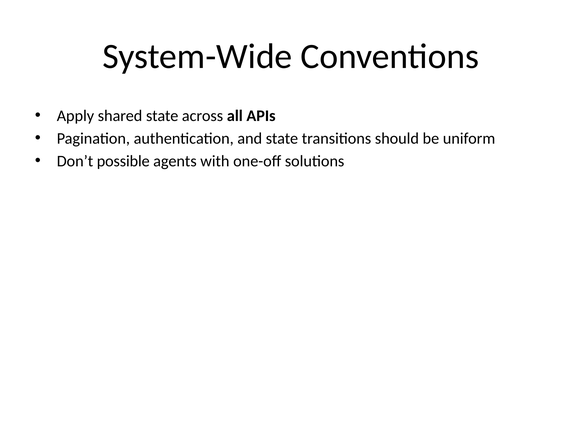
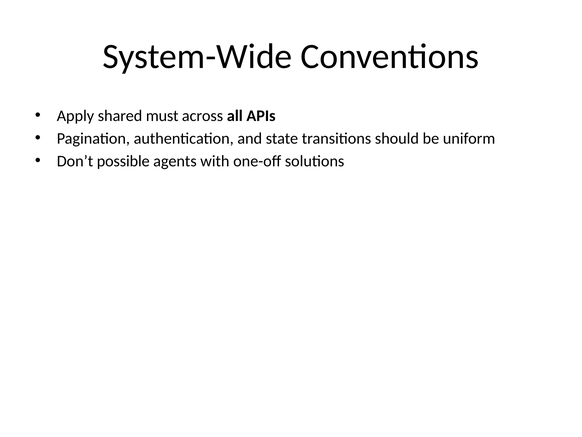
shared state: state -> must
